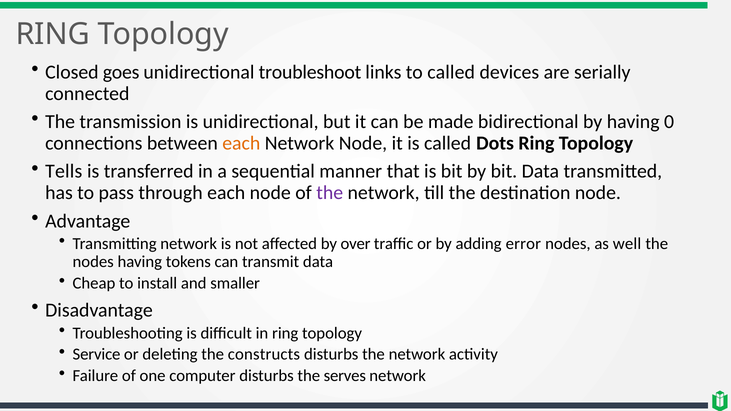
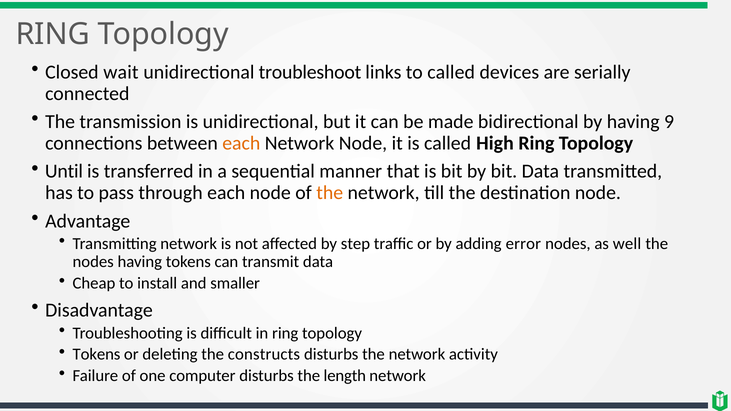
goes: goes -> wait
0: 0 -> 9
Dots: Dots -> High
Tells: Tells -> Until
the at (330, 193) colour: purple -> orange
over: over -> step
Service at (97, 355): Service -> Tokens
serves: serves -> length
